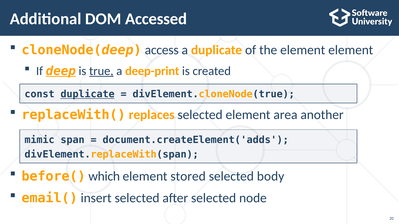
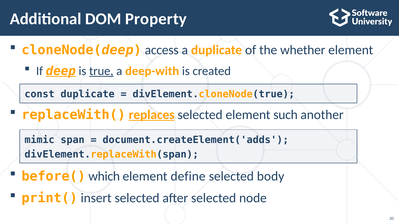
Accessed: Accessed -> Property
the element: element -> whether
deep-print: deep-print -> deep-with
duplicate at (88, 94) underline: present -> none
replaces underline: none -> present
area: area -> such
stored: stored -> define
email(: email( -> print(
